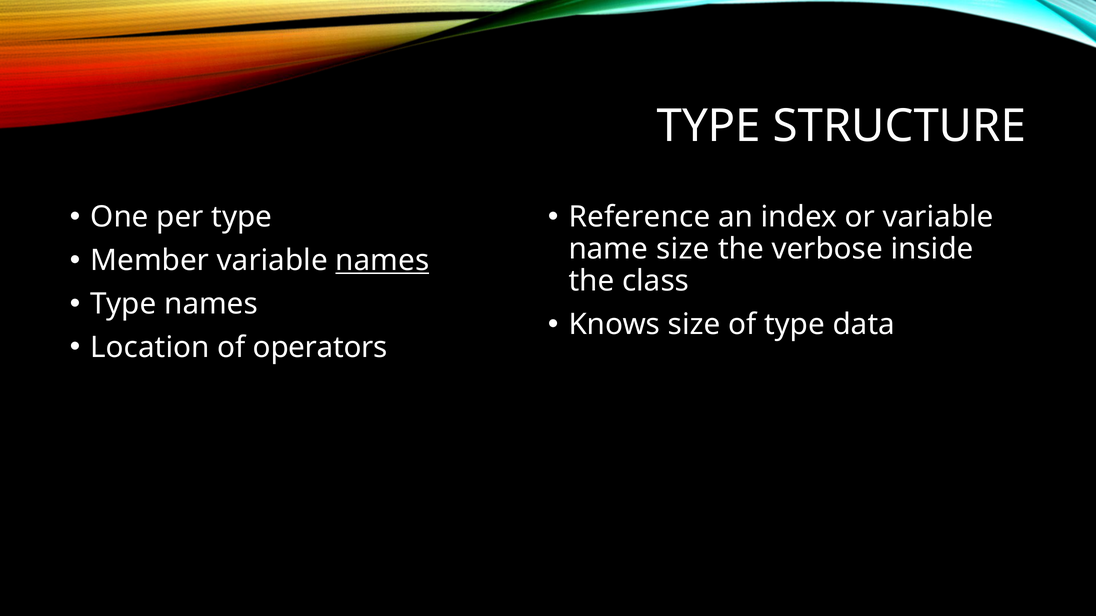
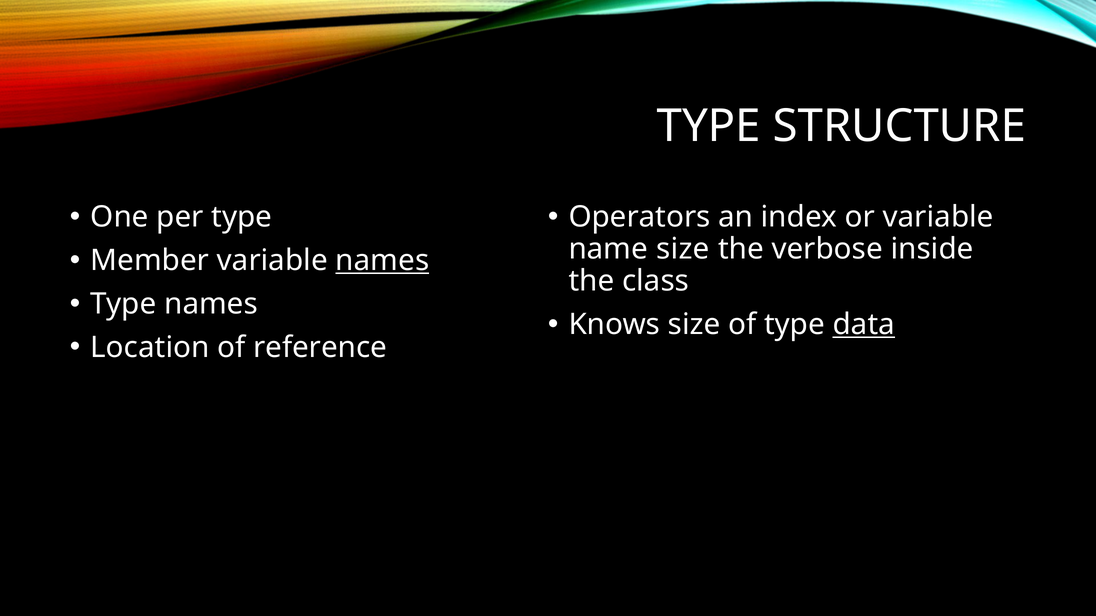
Reference: Reference -> Operators
data underline: none -> present
operators: operators -> reference
